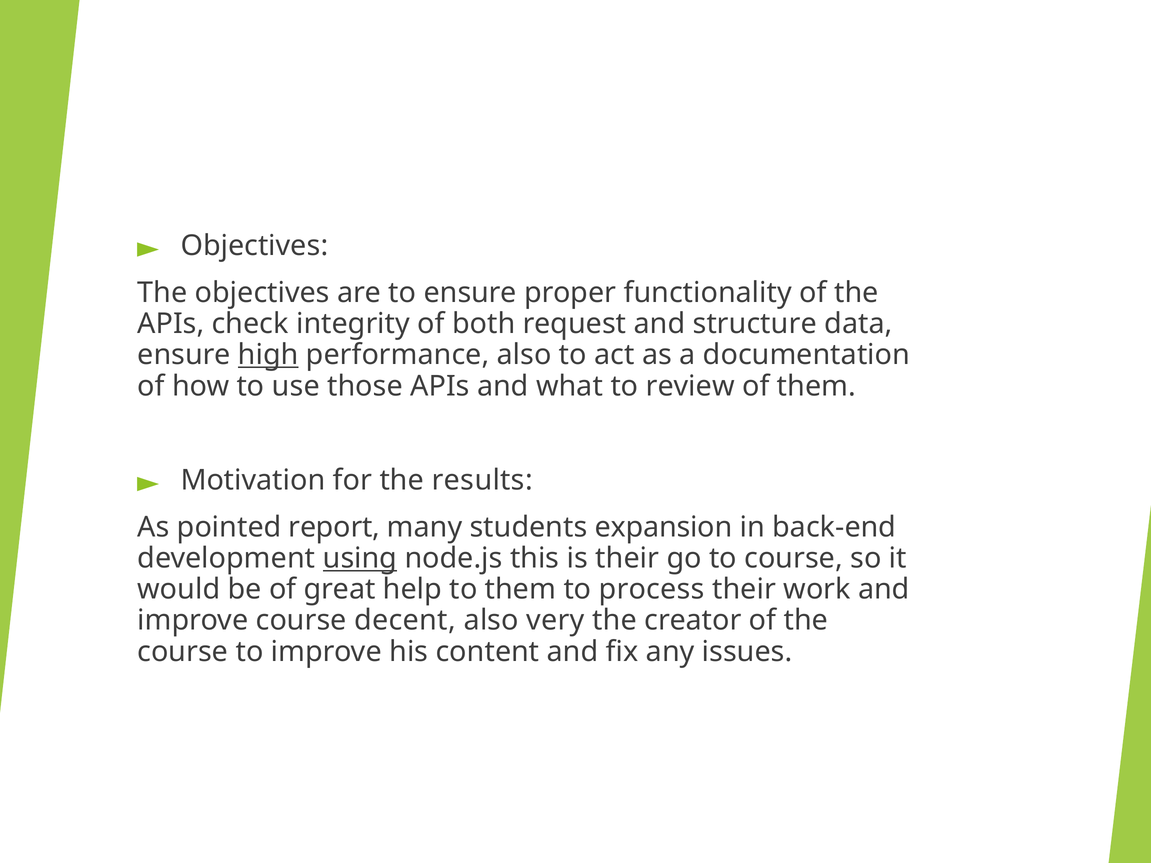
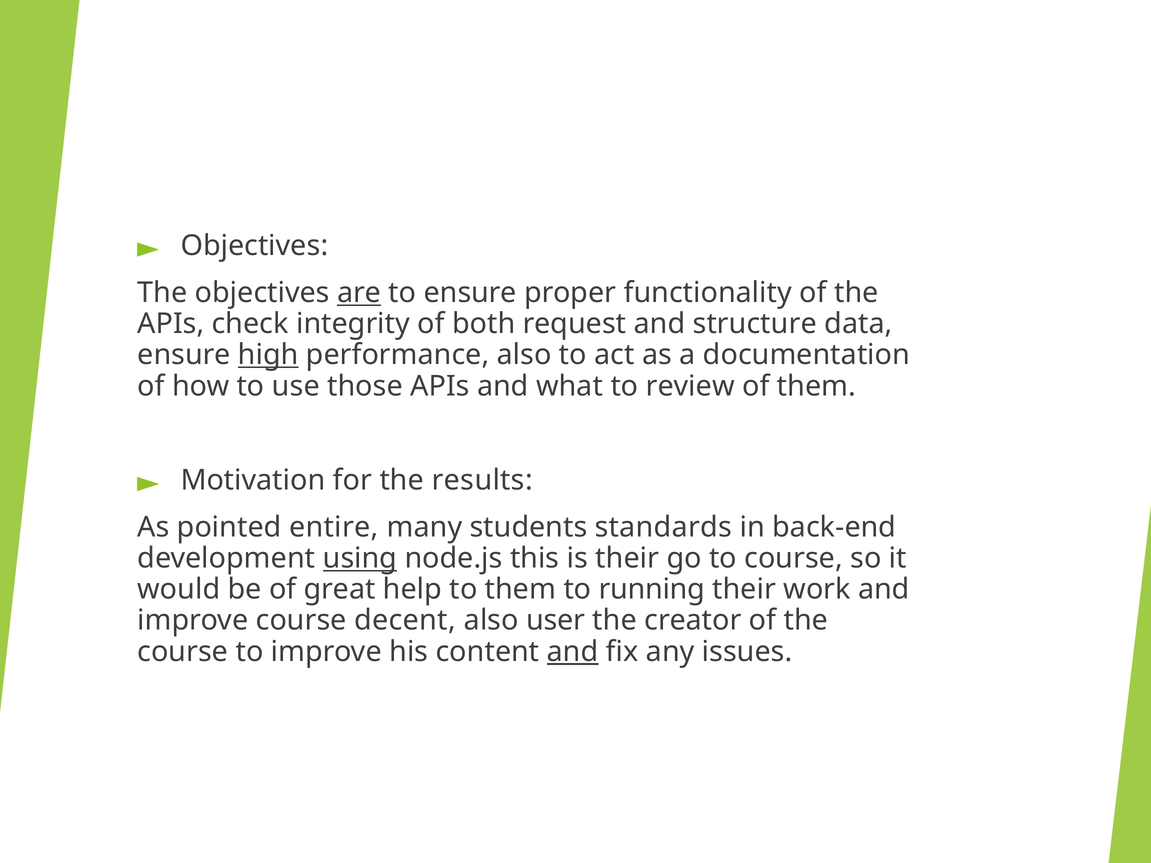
are underline: none -> present
report: report -> entire
expansion: expansion -> standards
process: process -> running
very: very -> user
and at (573, 652) underline: none -> present
